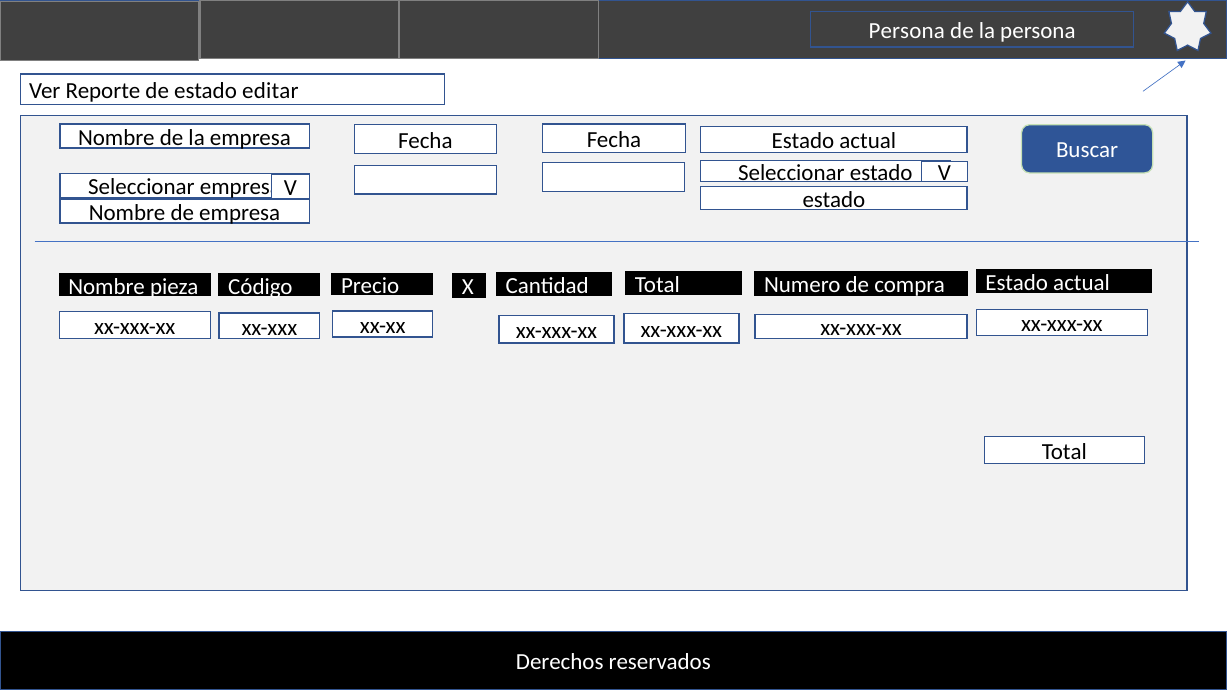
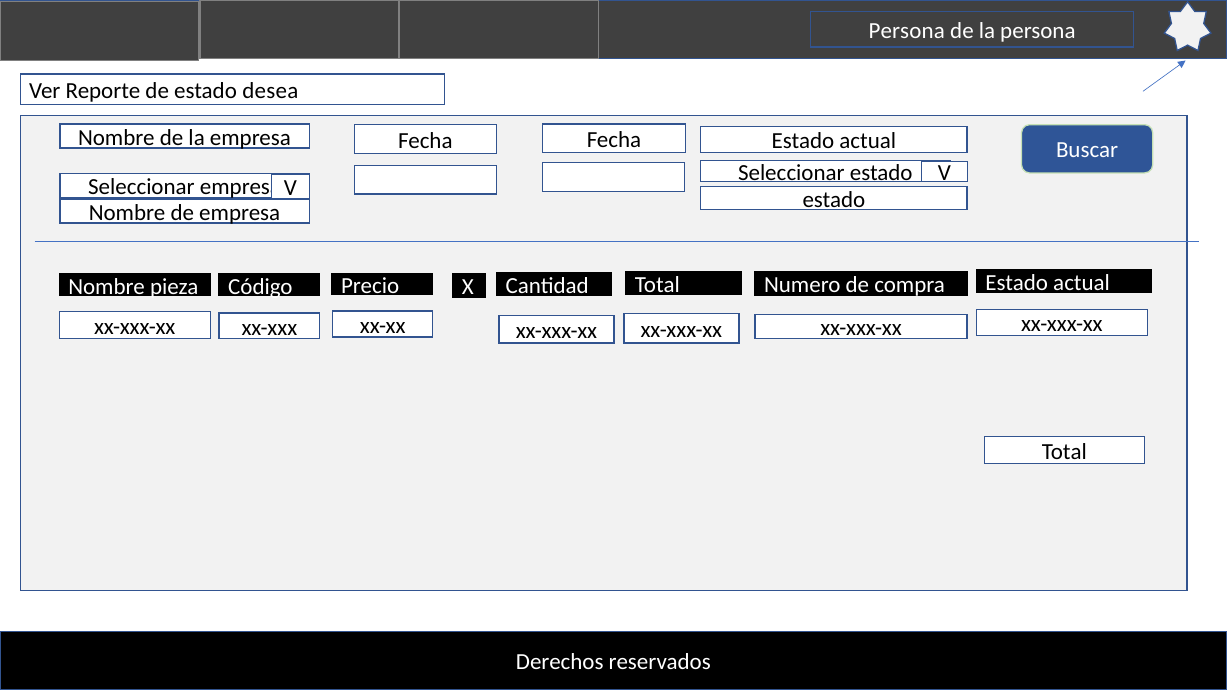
editar: editar -> desea
